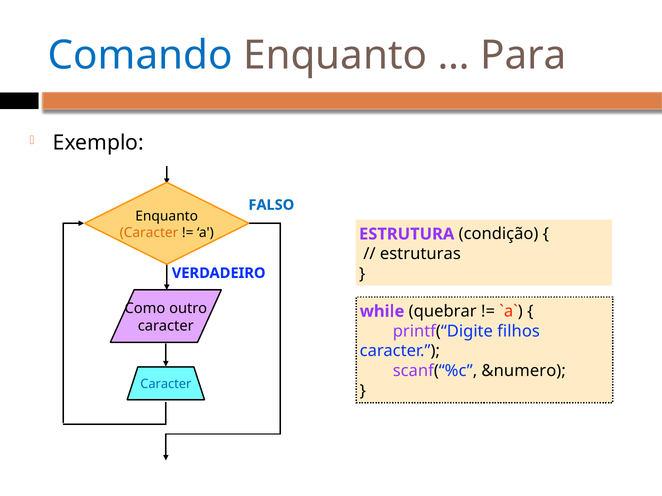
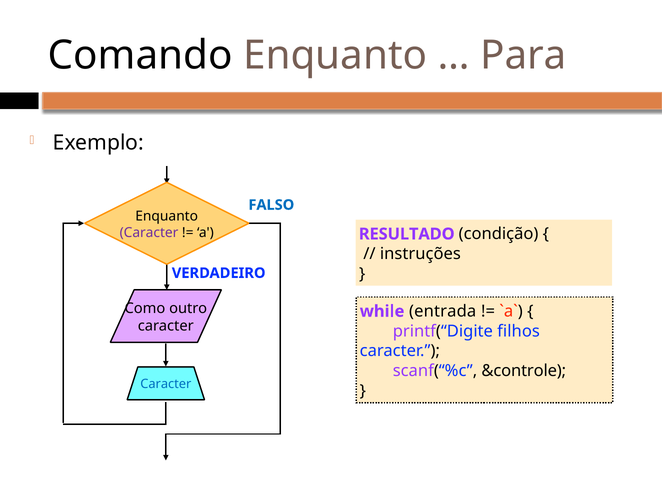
Comando colour: blue -> black
Caracter at (149, 233) colour: orange -> purple
ESTRUTURA: ESTRUTURA -> RESULTADO
estruturas: estruturas -> instruções
quebrar: quebrar -> entrada
&numero: &numero -> &controle
